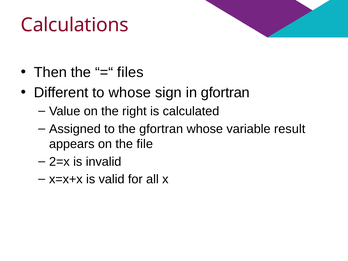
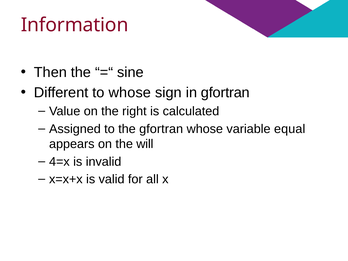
Calculations: Calculations -> Information
files: files -> sine
result: result -> equal
file: file -> will
2=x: 2=x -> 4=x
